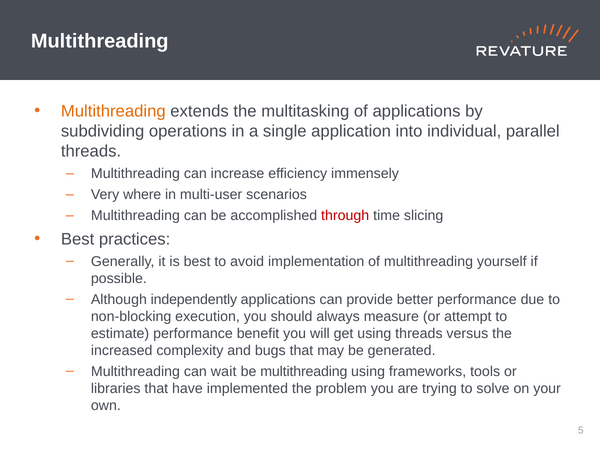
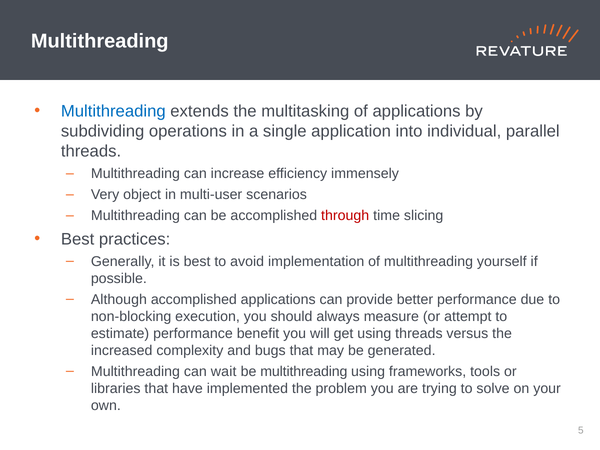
Multithreading at (113, 111) colour: orange -> blue
where: where -> object
Although independently: independently -> accomplished
